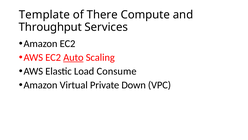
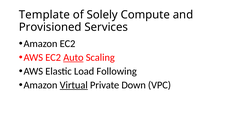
There: There -> Solely
Throughput: Throughput -> Provisioned
Consume: Consume -> Following
Virtual underline: none -> present
